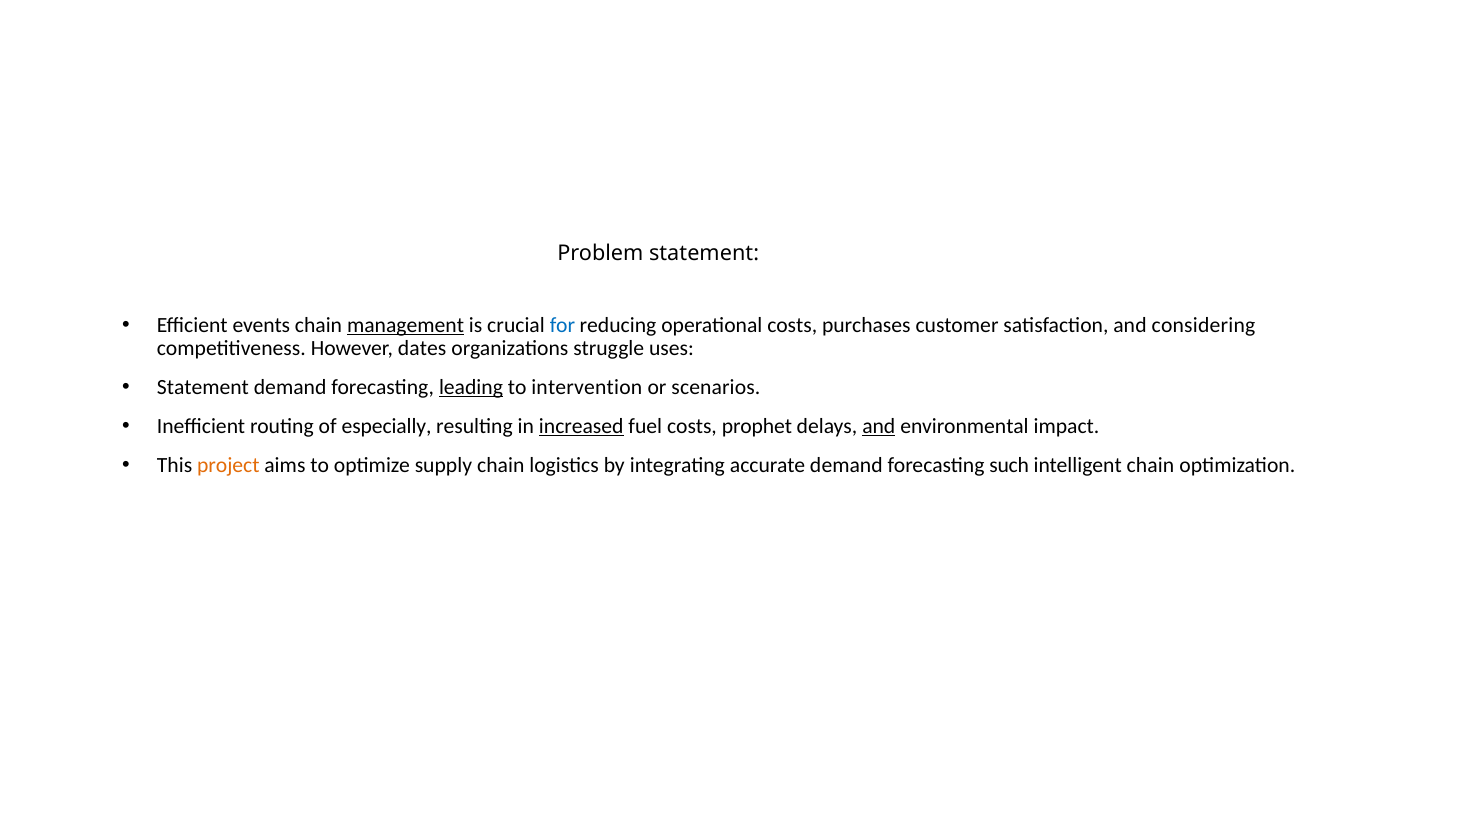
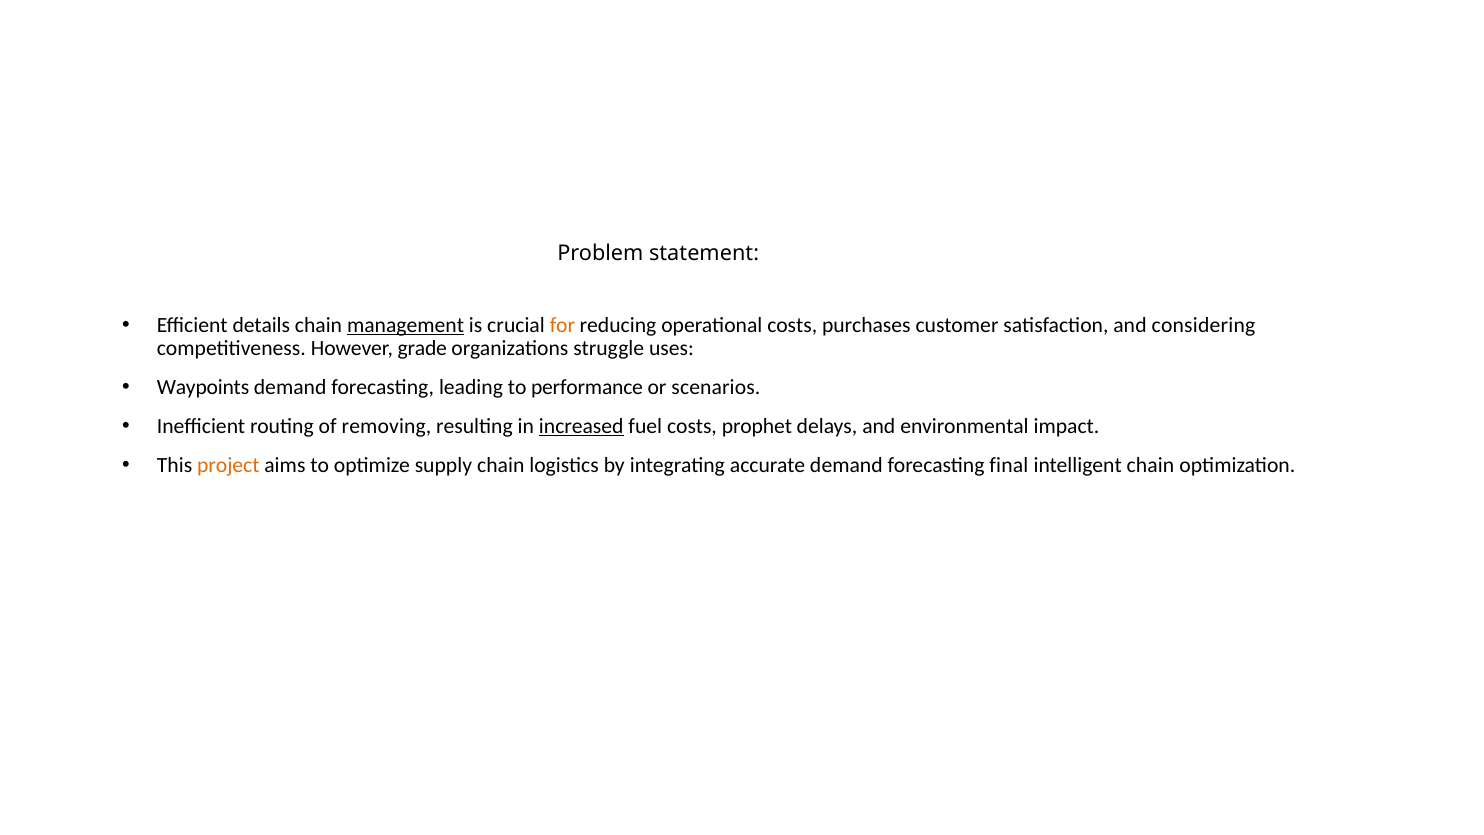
events: events -> details
for colour: blue -> orange
dates: dates -> grade
Statement at (203, 387): Statement -> Waypoints
leading underline: present -> none
intervention: intervention -> performance
especially: especially -> removing
and at (879, 426) underline: present -> none
such: such -> final
